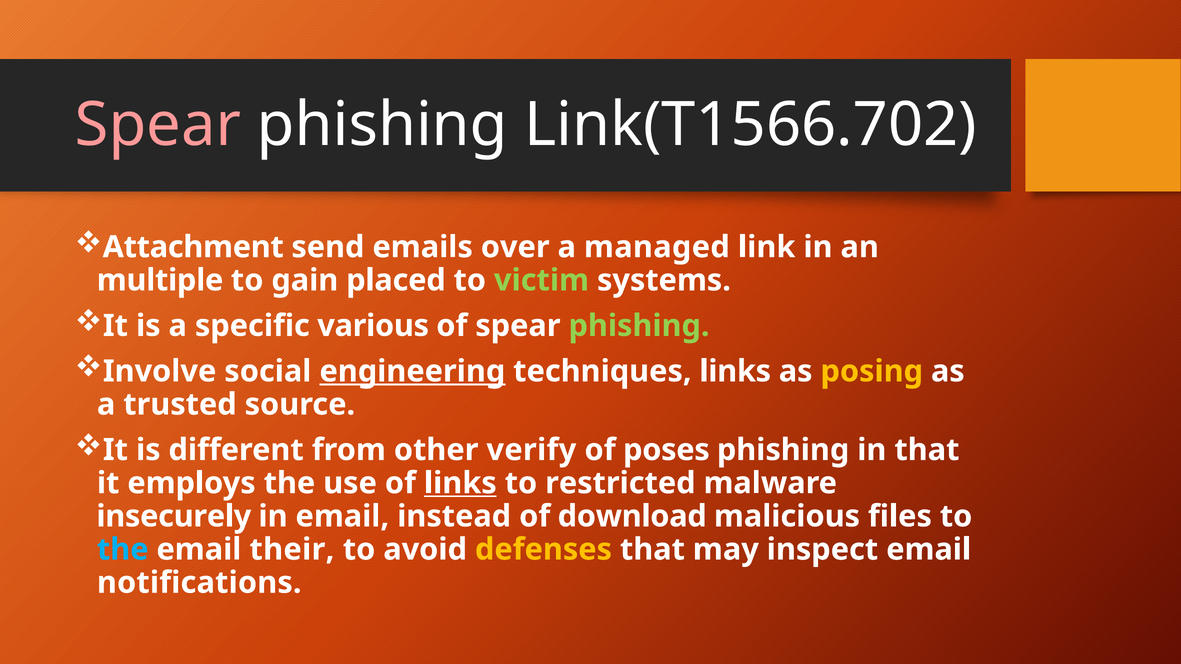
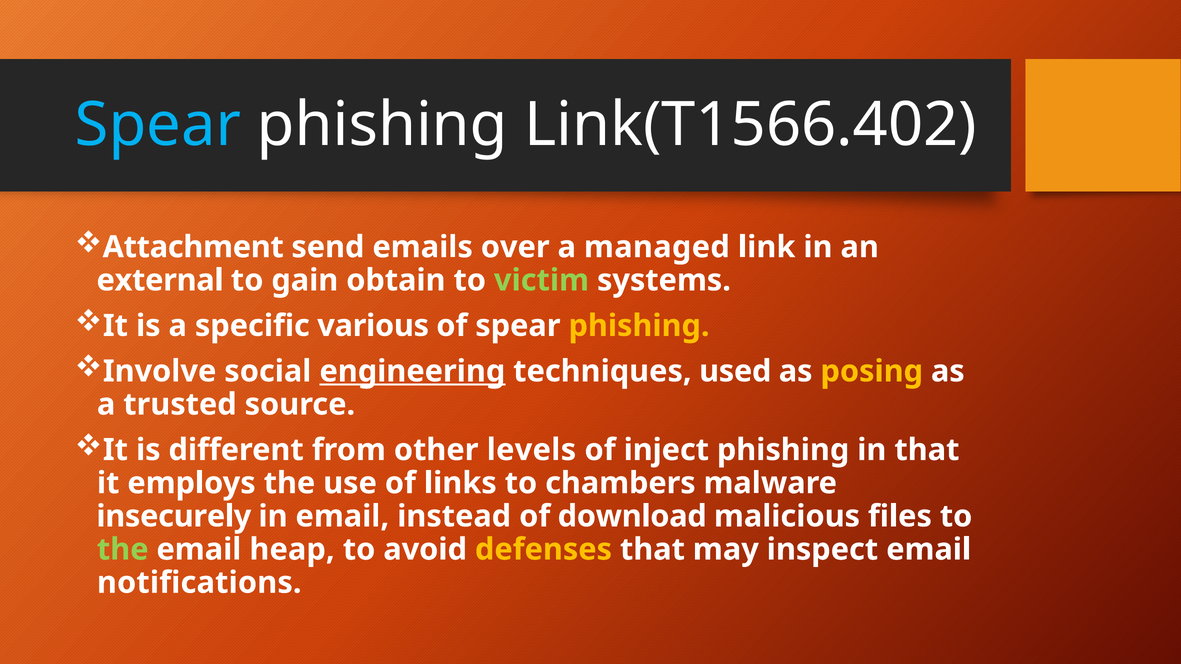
Spear at (158, 125) colour: pink -> light blue
Link(T1566.702: Link(T1566.702 -> Link(T1566.402
multiple: multiple -> external
placed: placed -> obtain
phishing at (639, 326) colour: light green -> yellow
techniques links: links -> used
verify: verify -> levels
poses: poses -> inject
links at (460, 483) underline: present -> none
restricted: restricted -> chambers
the at (123, 550) colour: light blue -> light green
their: their -> heap
